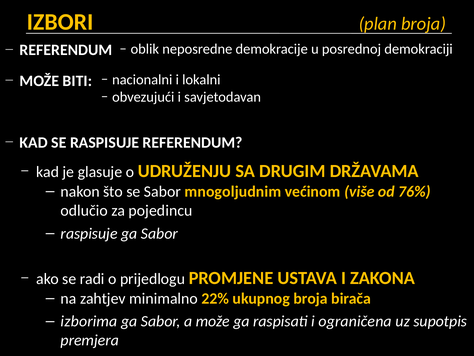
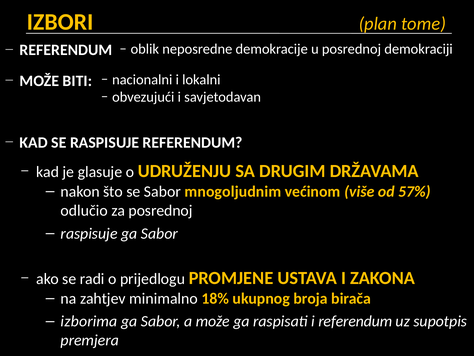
plan broja: broja -> tome
76%: 76% -> 57%
za pojedincu: pojedincu -> posrednoj
22%: 22% -> 18%
i ograničena: ograničena -> referendum
